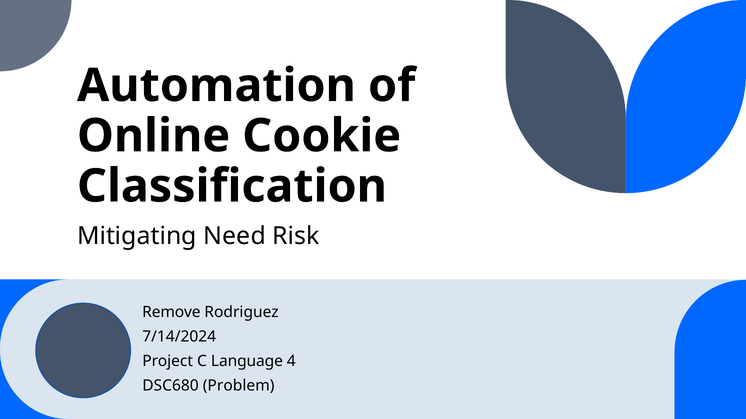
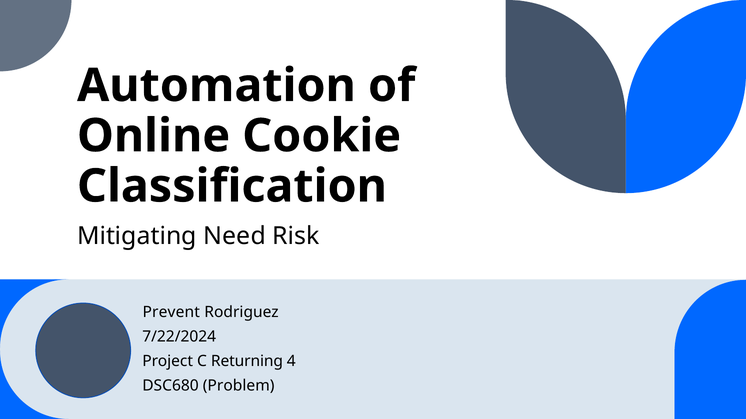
Remove: Remove -> Prevent
7/14/2024: 7/14/2024 -> 7/22/2024
Language: Language -> Returning
